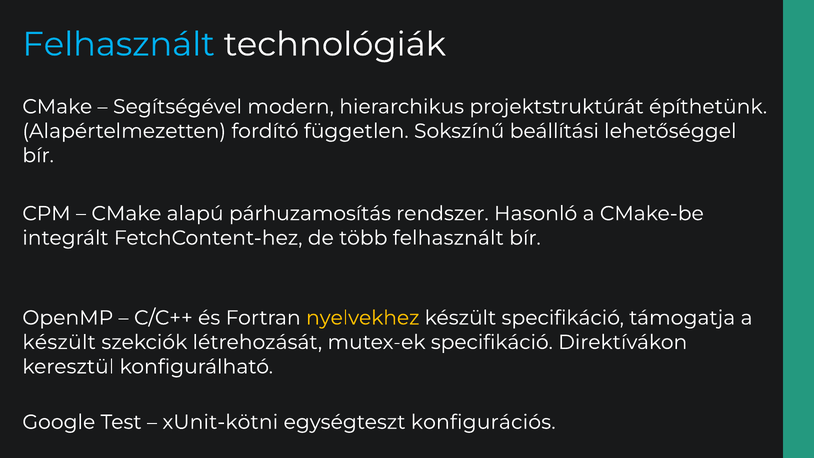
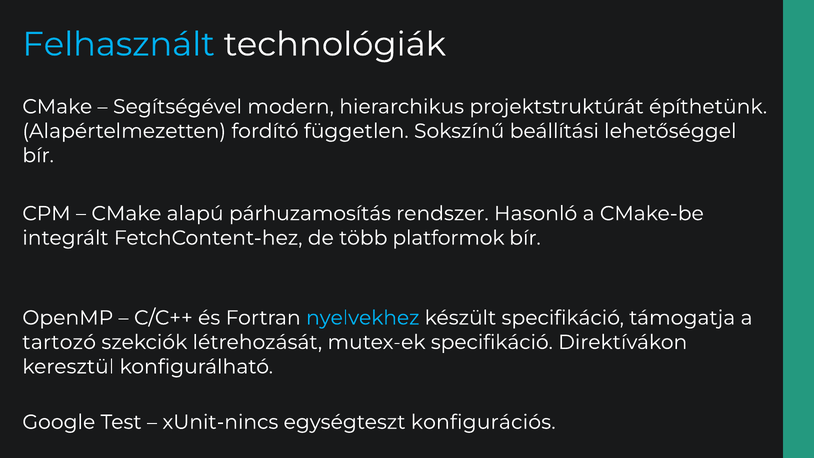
több felhasznált: felhasznált -> platformok
nyelvekhez colour: yellow -> light blue
készült at (59, 342): készült -> tartozó
xUnit-kötni: xUnit-kötni -> xUnit-nincs
